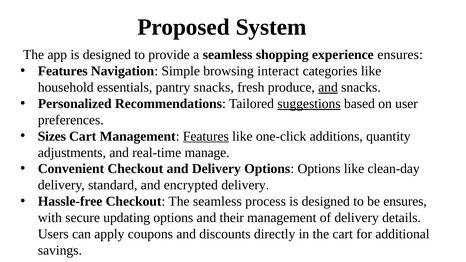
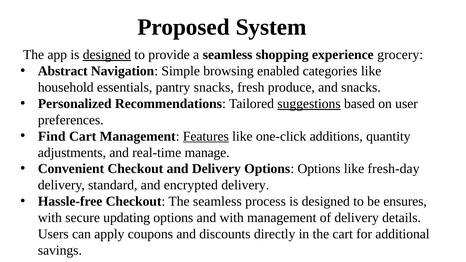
designed at (107, 55) underline: none -> present
experience ensures: ensures -> grocery
Features at (63, 71): Features -> Abstract
interact: interact -> enabled
and at (328, 87) underline: present -> none
Sizes: Sizes -> Find
clean-day: clean-day -> fresh-day
and their: their -> with
